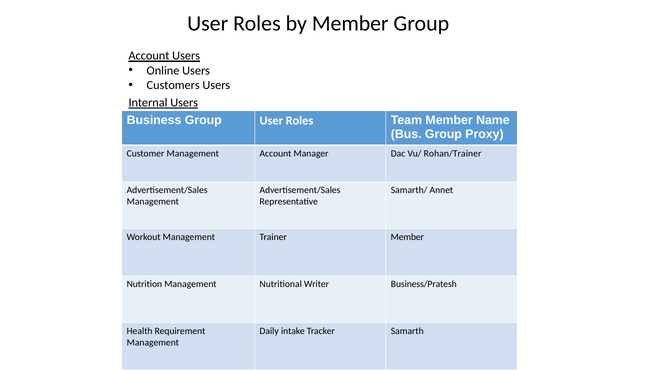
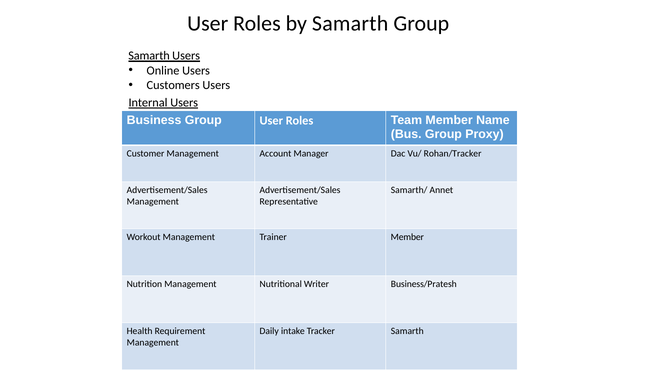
by Member: Member -> Samarth
Account at (149, 56): Account -> Samarth
Rohan/Trainer: Rohan/Trainer -> Rohan/Tracker
